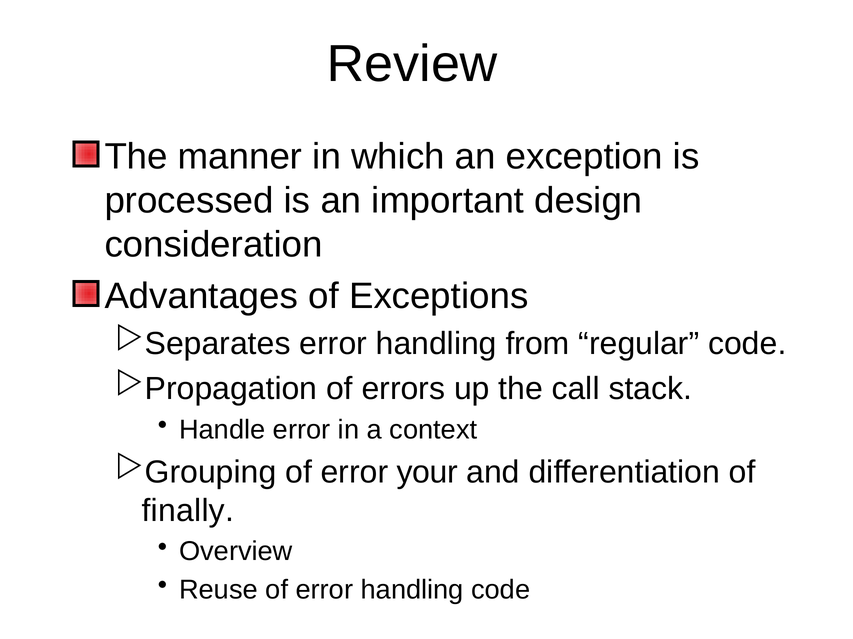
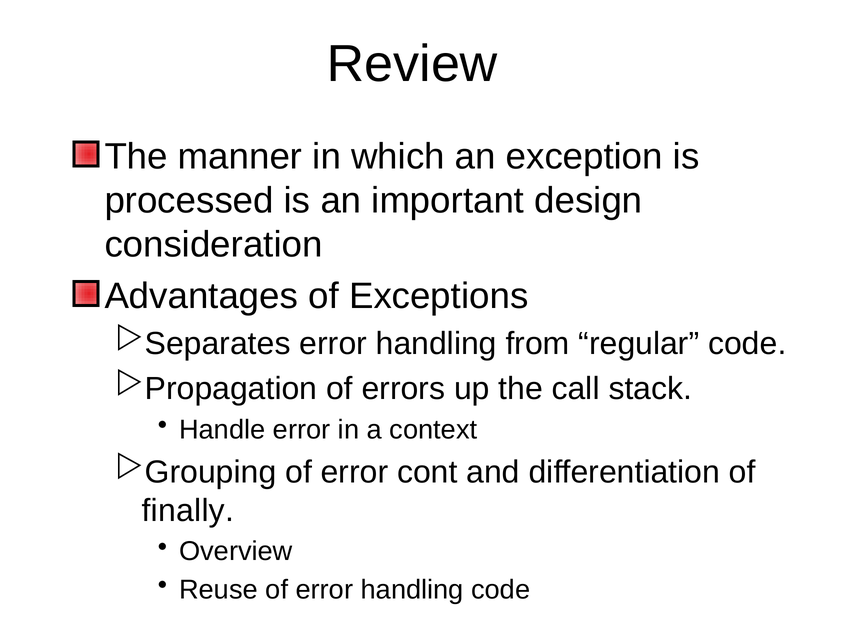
your: your -> cont
